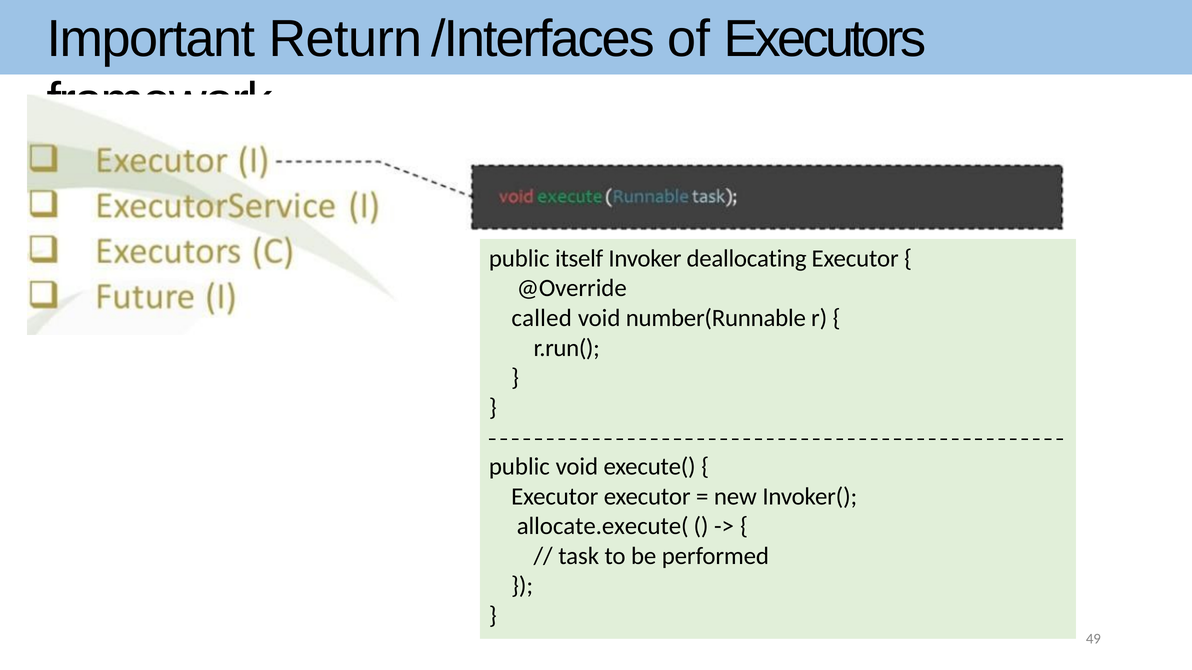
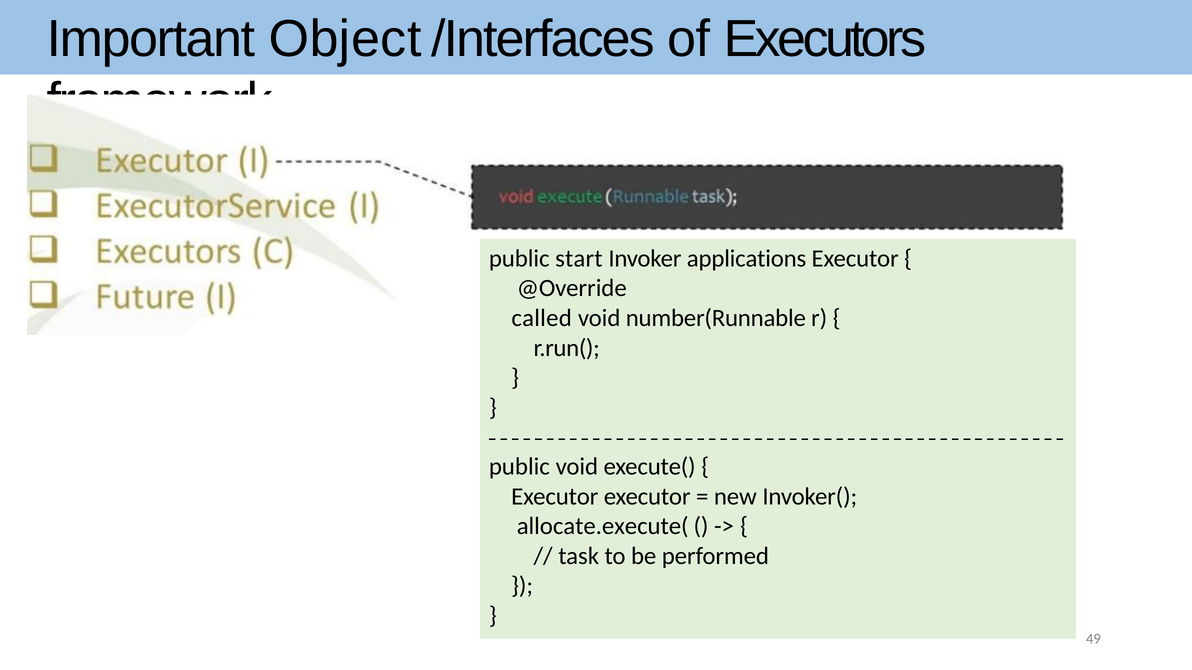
Return: Return -> Object
itself: itself -> start
deallocating: deallocating -> applications
